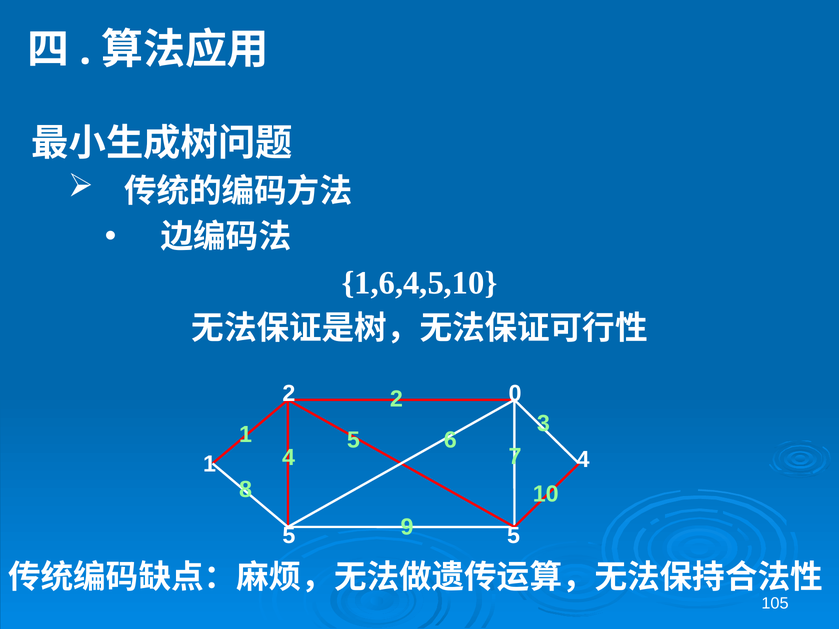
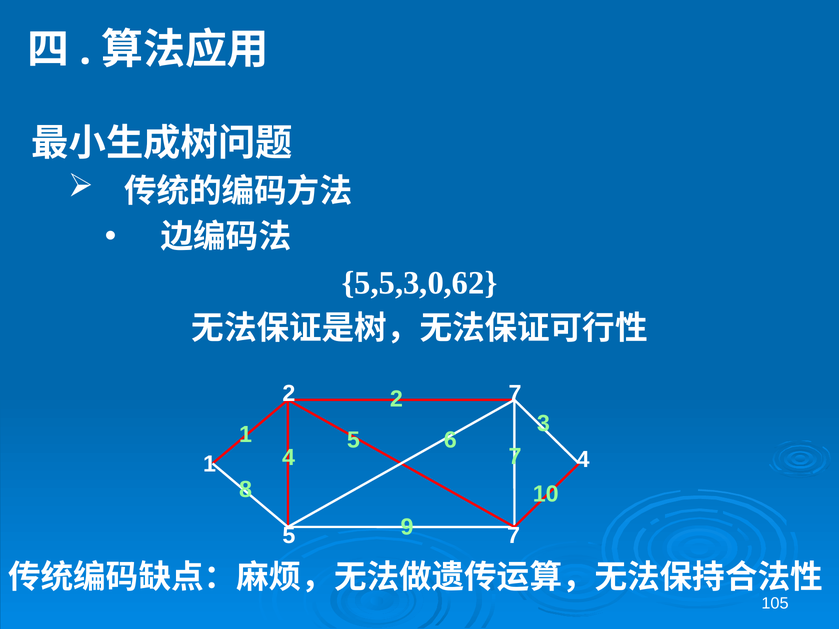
1,6,4,5,10: 1,6,4,5,10 -> 5,5,3,0,62
2 0: 0 -> 7
5 at (514, 536): 5 -> 7
